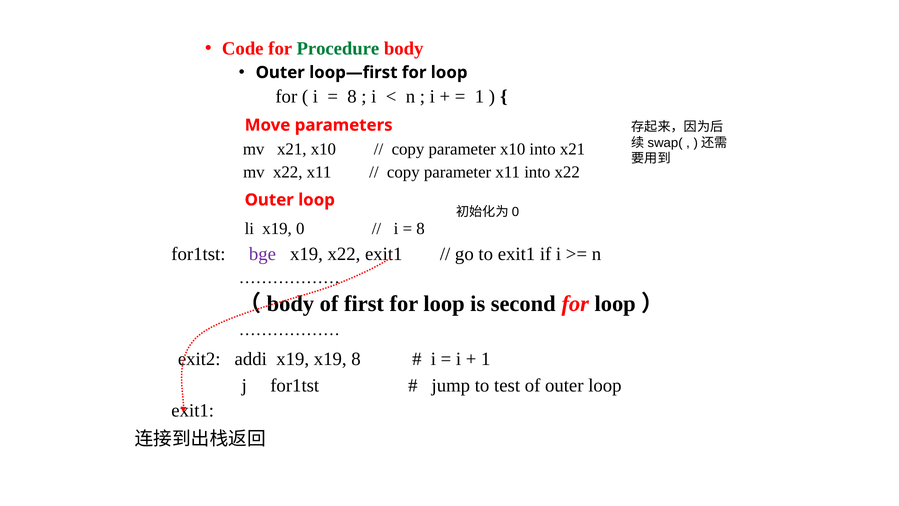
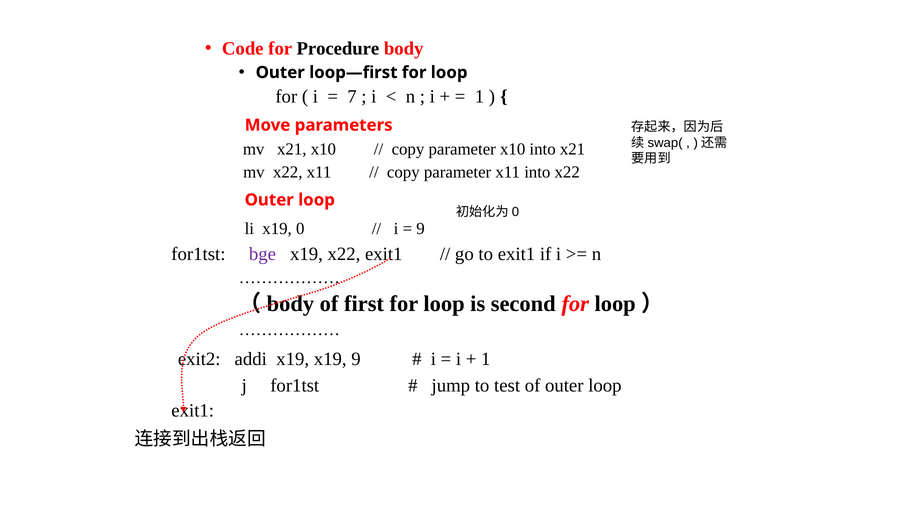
Procedure colour: green -> black
8 at (352, 96): 8 -> 7
8 at (421, 229): 8 -> 9
x19 8: 8 -> 9
